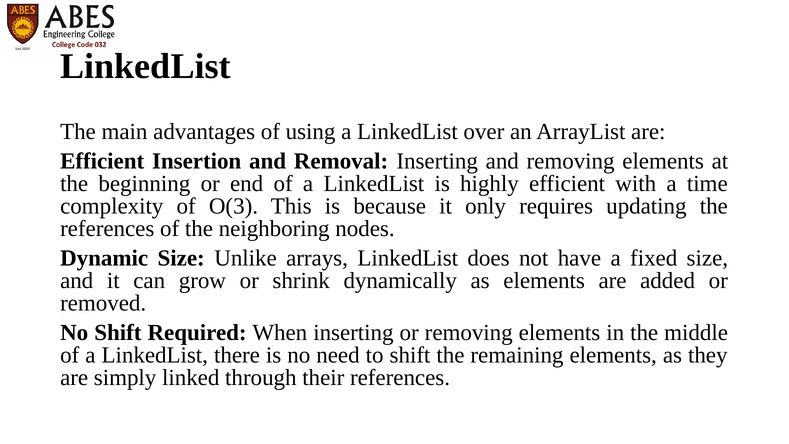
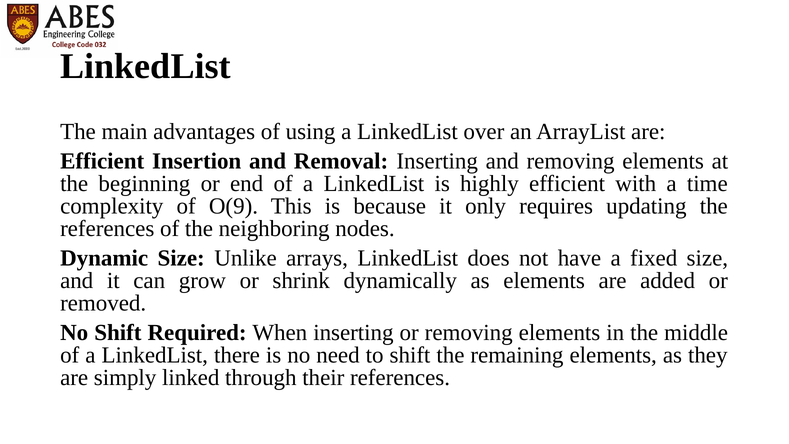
O(3: O(3 -> O(9
